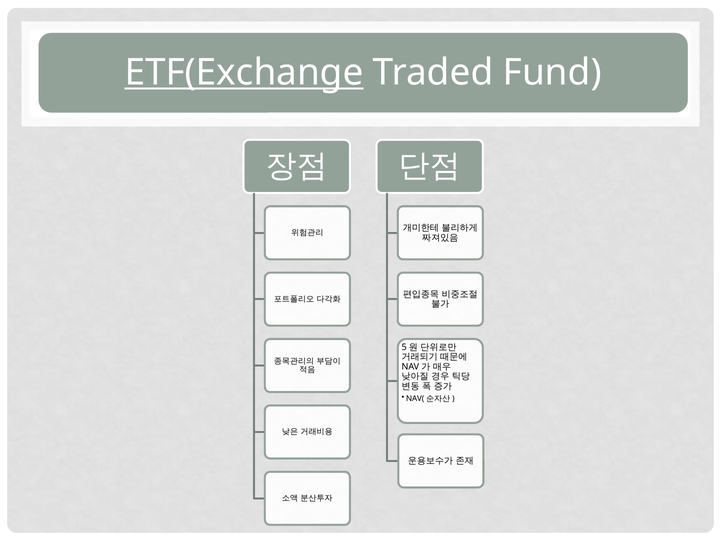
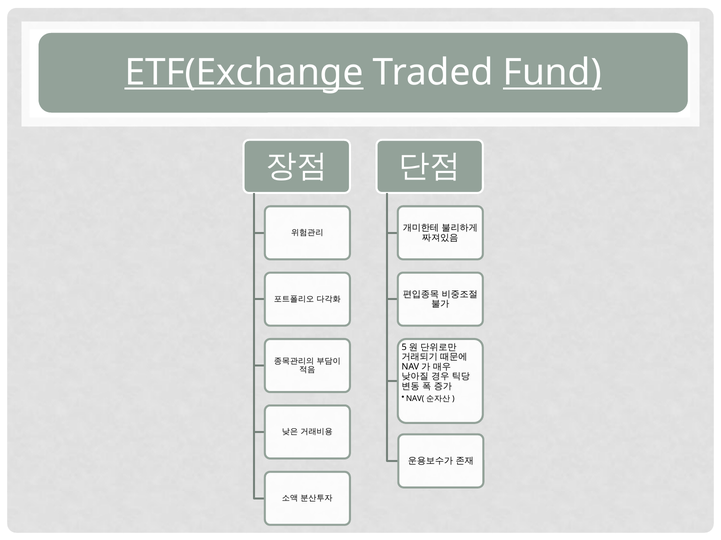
Fund underline: none -> present
